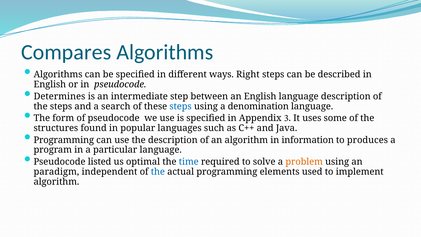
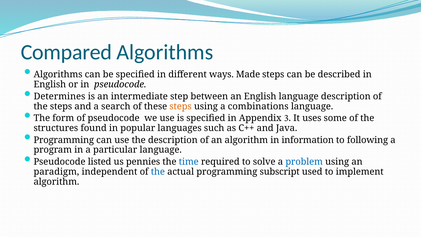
Compares: Compares -> Compared
Right: Right -> Made
steps at (181, 106) colour: blue -> orange
denomination: denomination -> combinations
produces: produces -> following
optimal: optimal -> pennies
problem colour: orange -> blue
elements: elements -> subscript
